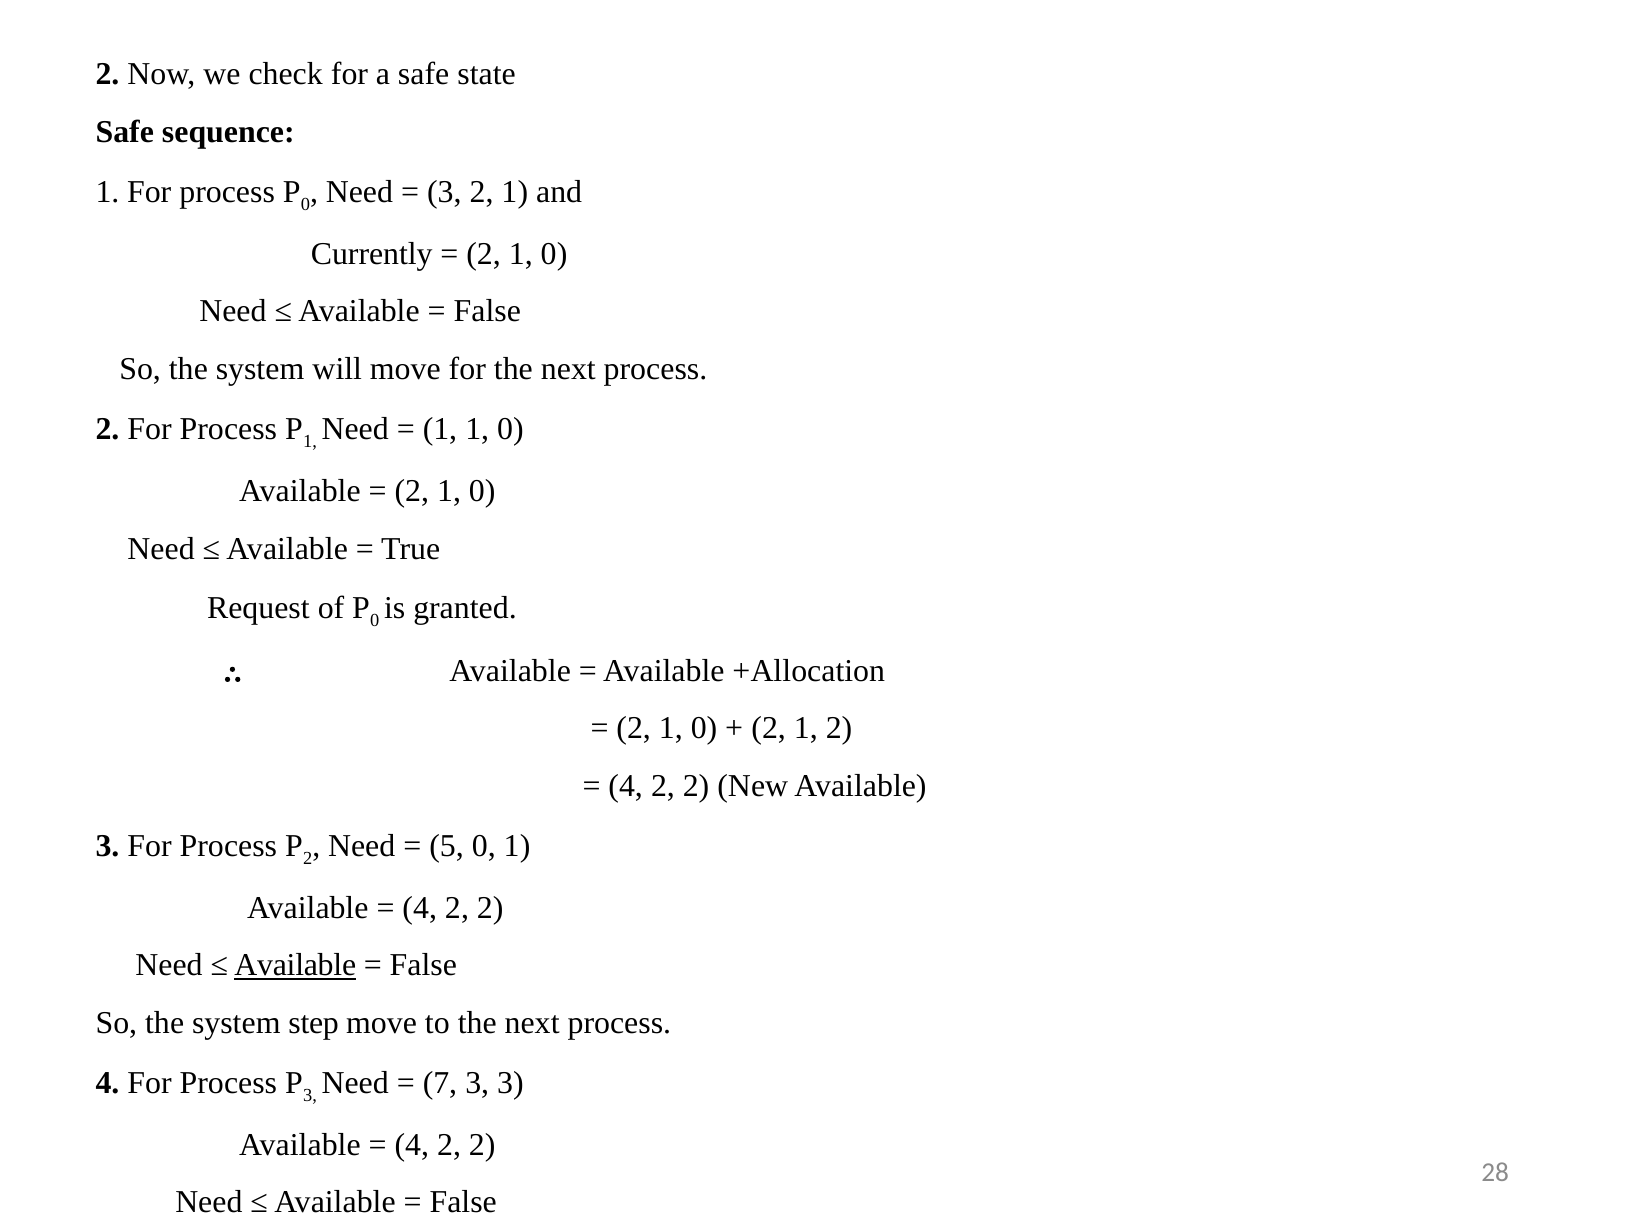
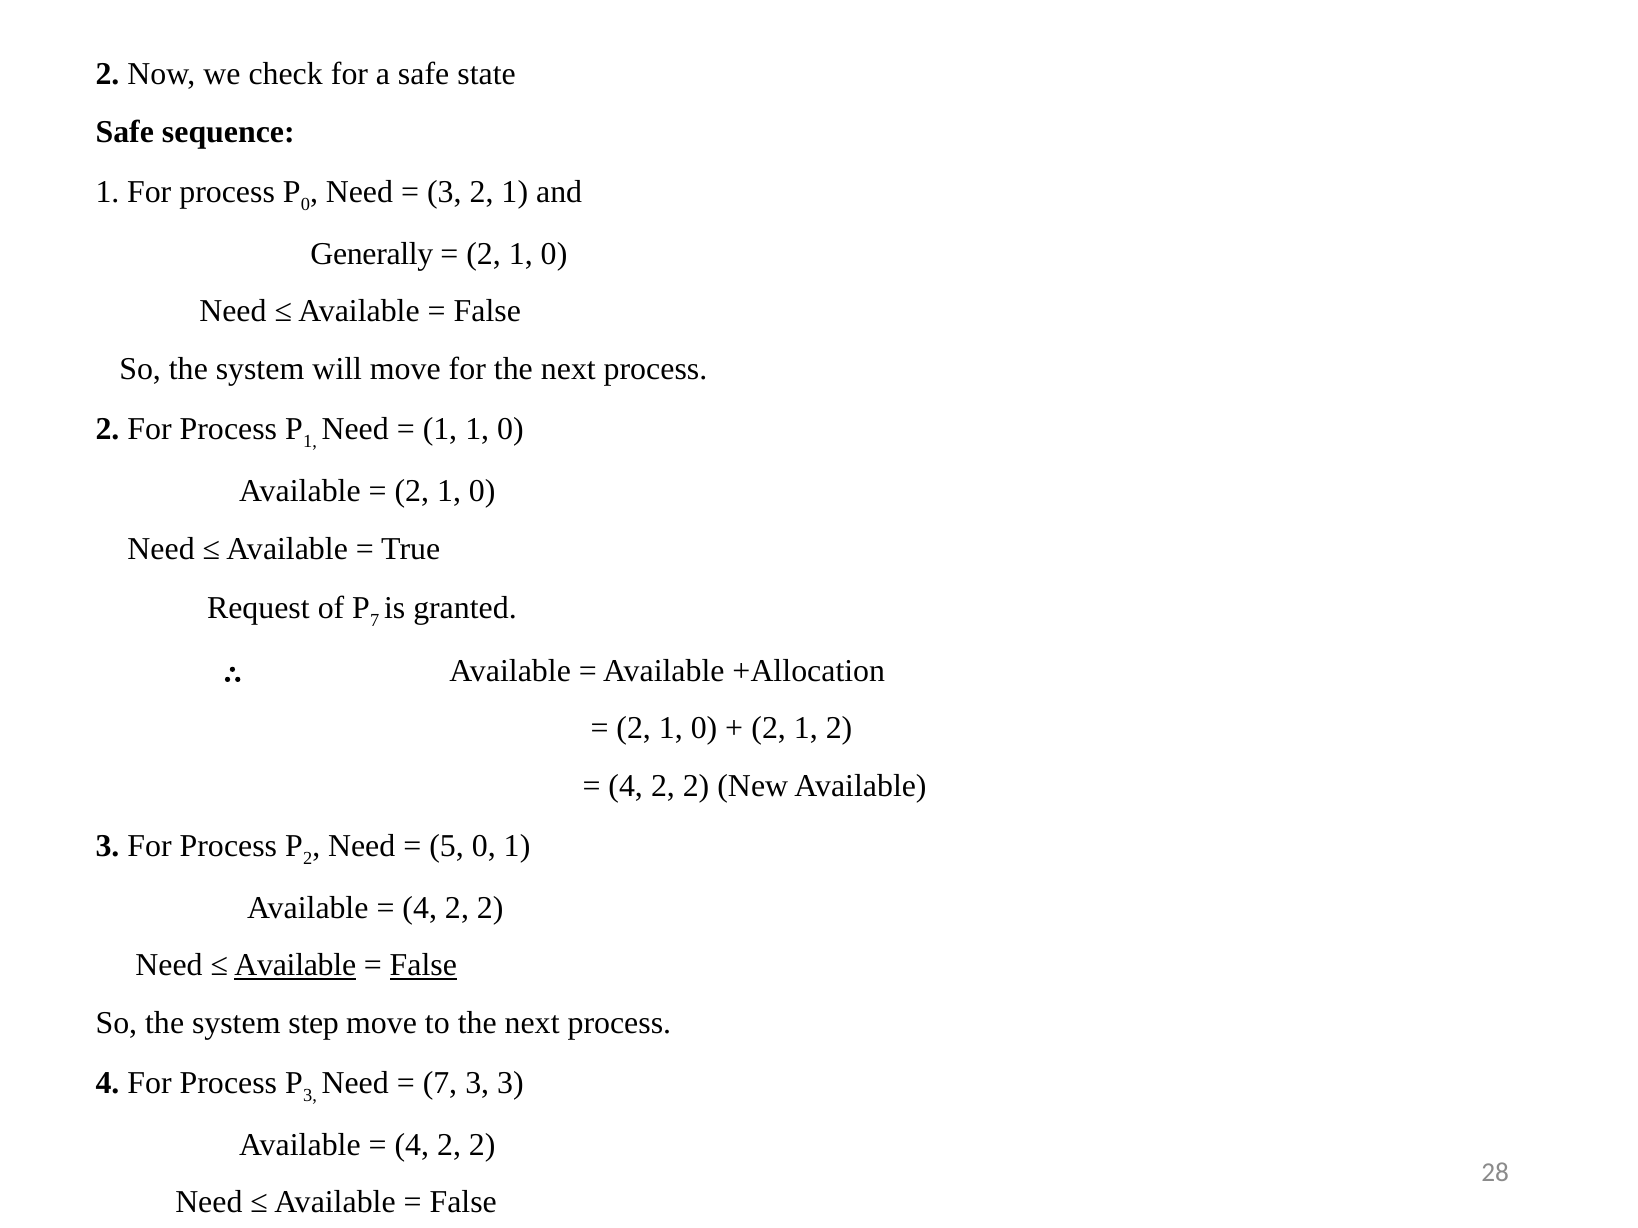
Currently: Currently -> Generally
0 at (375, 621): 0 -> 7
False at (423, 966) underline: none -> present
